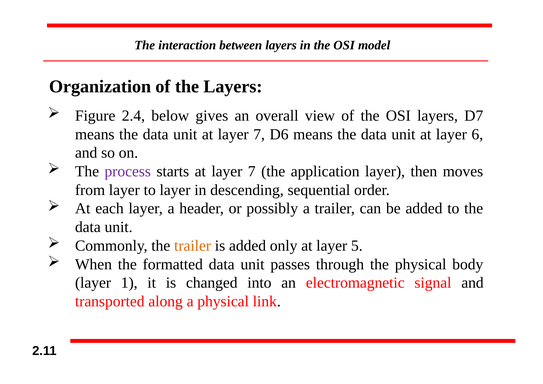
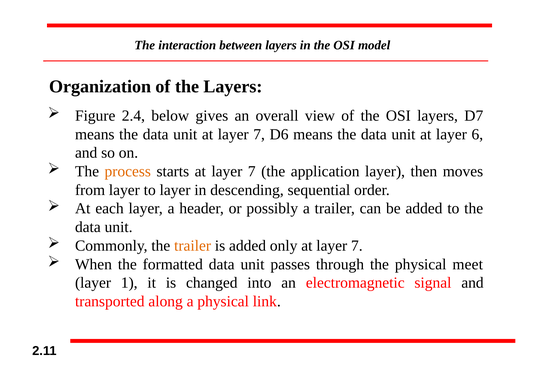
process colour: purple -> orange
only at layer 5: 5 -> 7
body: body -> meet
